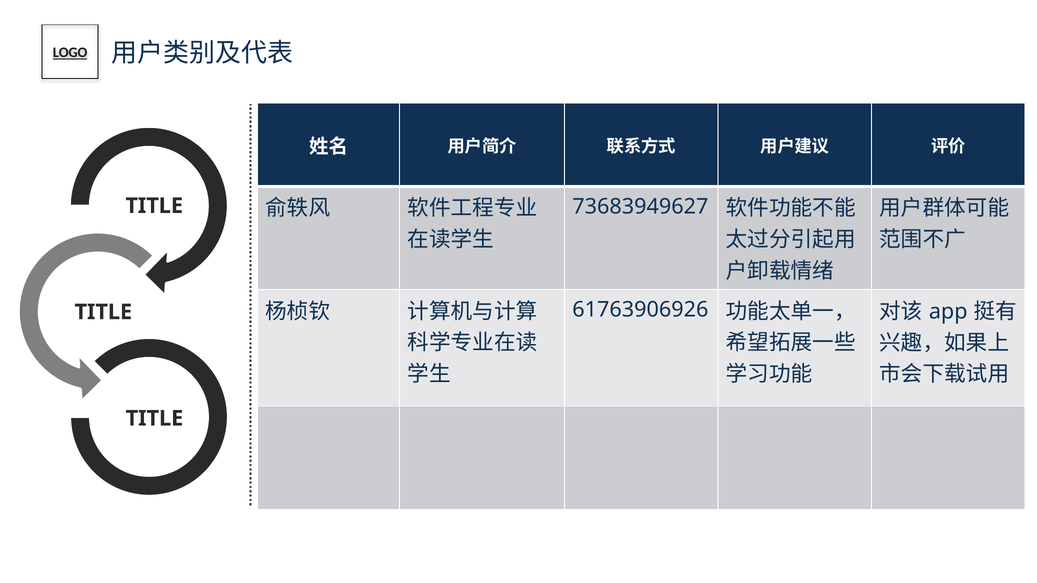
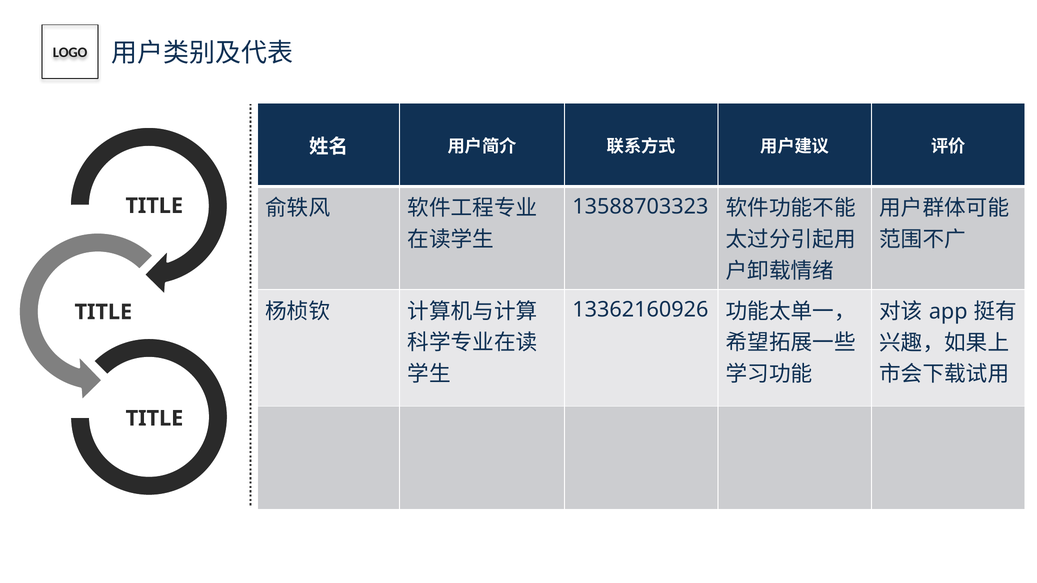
LOGO underline: present -> none
73683949627: 73683949627 -> 13588703323
61763906926: 61763906926 -> 13362160926
